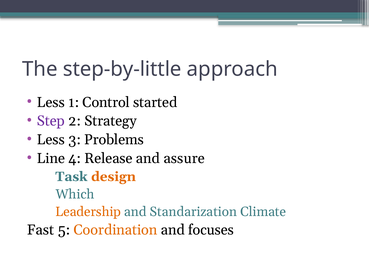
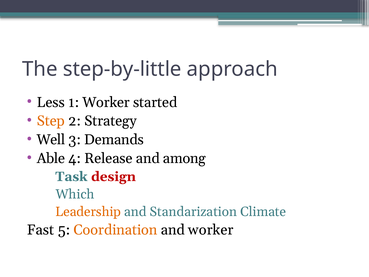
1 Control: Control -> Worker
Step colour: purple -> orange
Less at (51, 140): Less -> Well
Problems: Problems -> Demands
Line: Line -> Able
assure: assure -> among
design colour: orange -> red
and focuses: focuses -> worker
